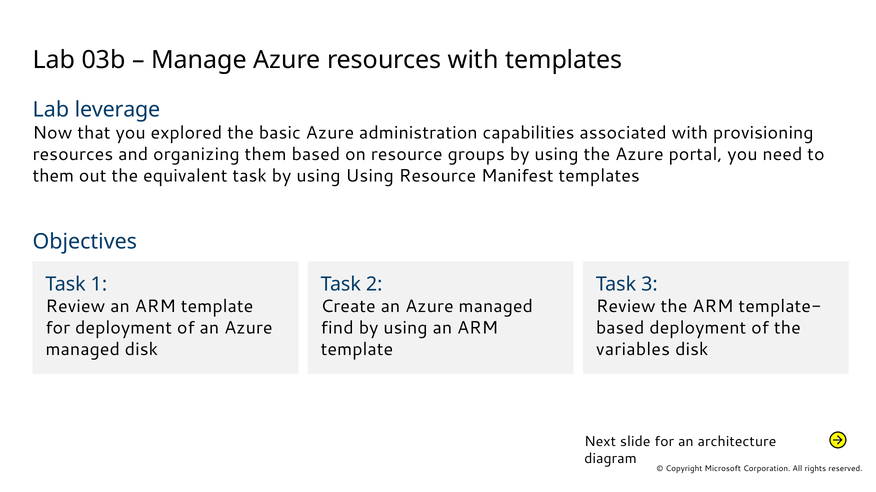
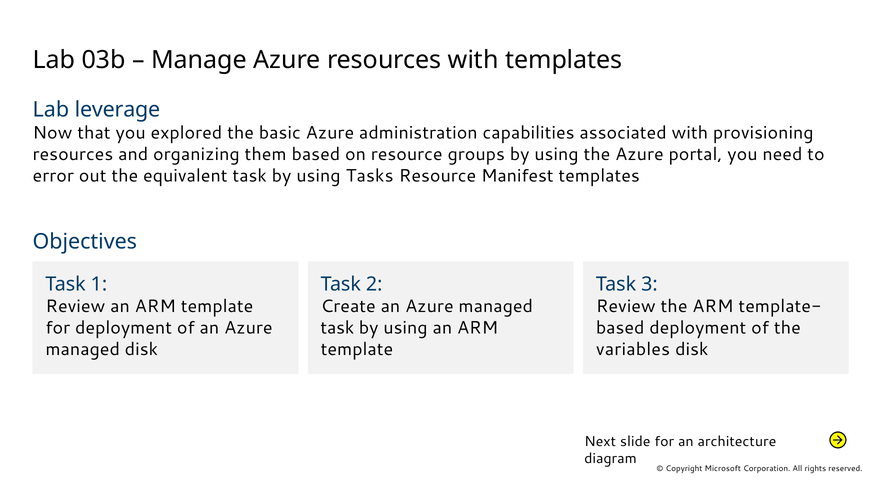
them at (53, 176): them -> error
using Using: Using -> Tasks
find at (337, 328): find -> task
